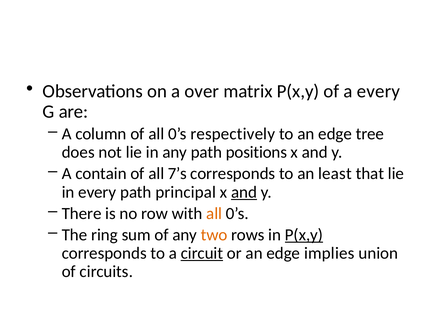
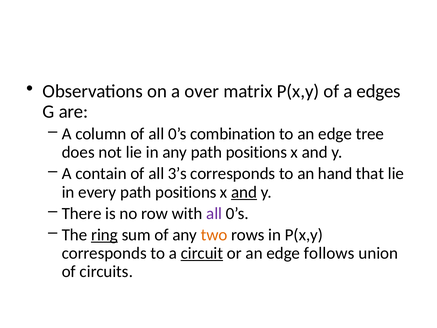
a every: every -> edges
respectively: respectively -> combination
7’s: 7’s -> 3’s
least: least -> hand
every path principal: principal -> positions
all at (214, 213) colour: orange -> purple
ring underline: none -> present
P(x,y at (304, 235) underline: present -> none
implies: implies -> follows
